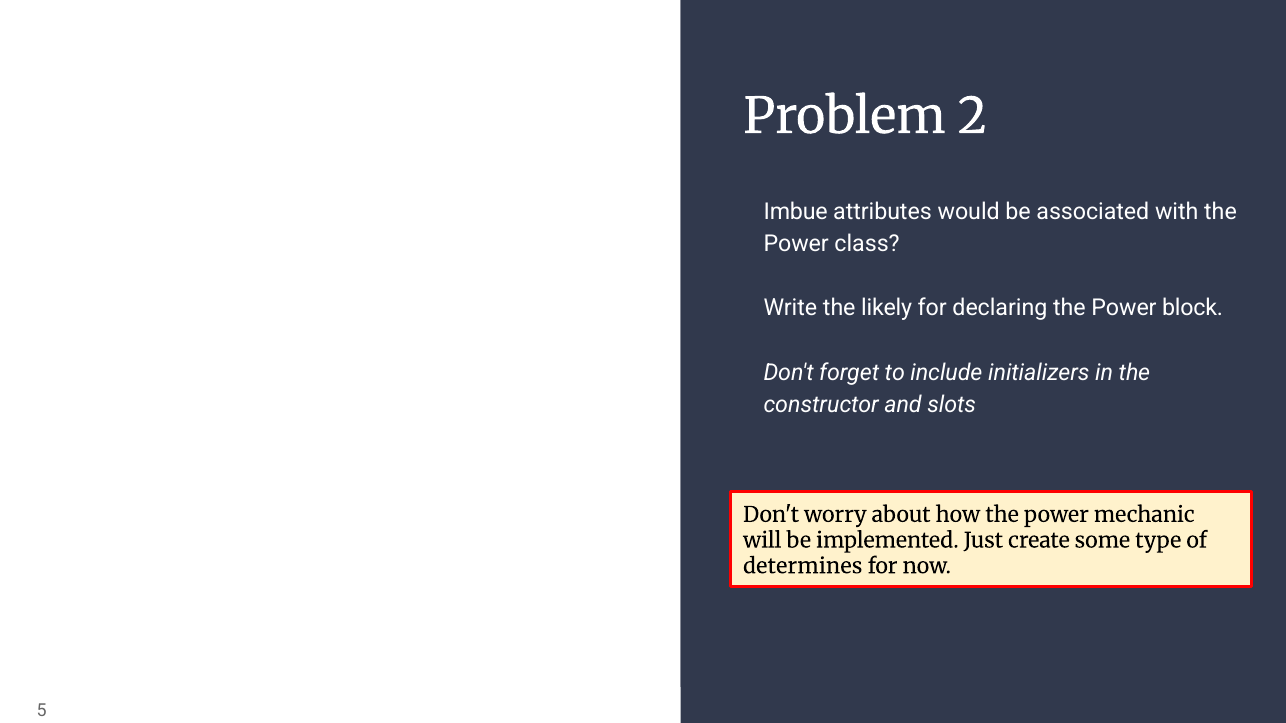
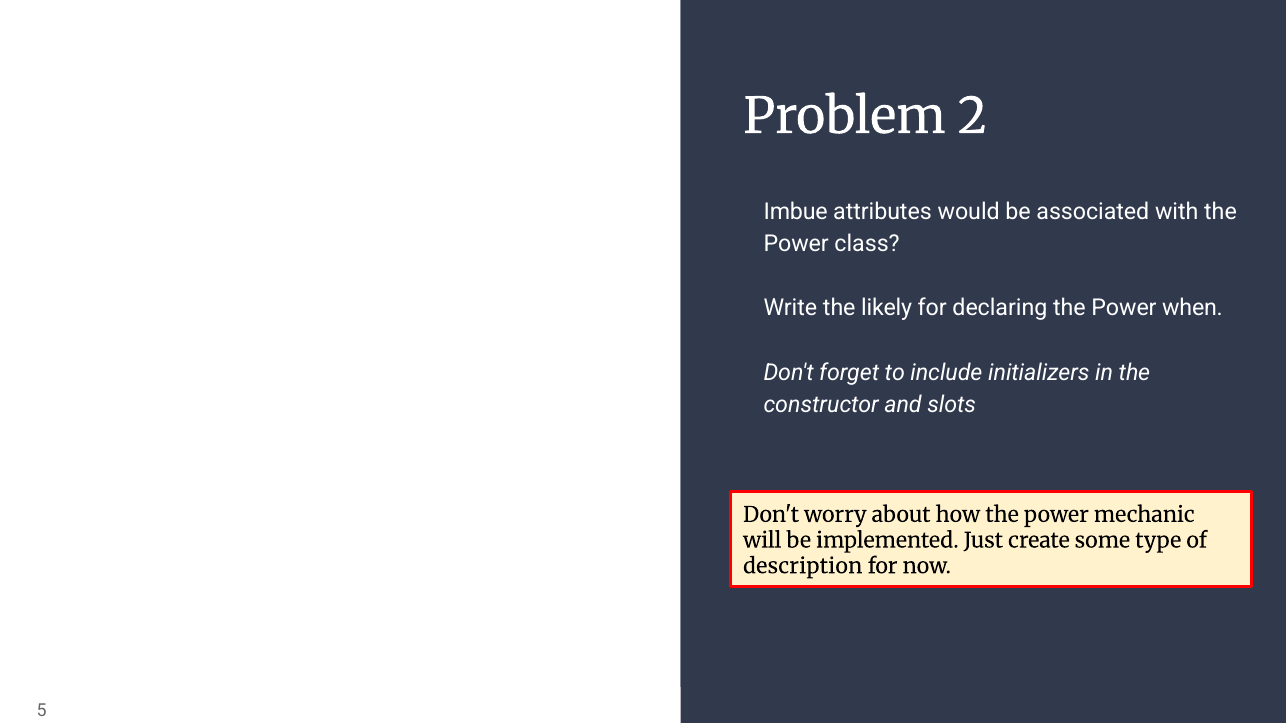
block: block -> when
determines: determines -> description
